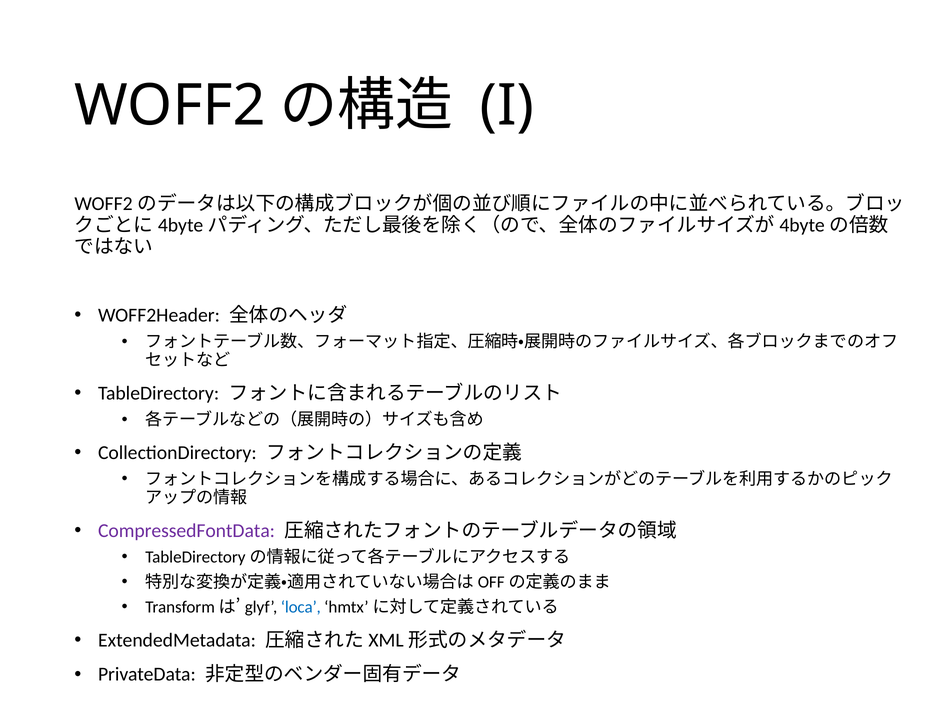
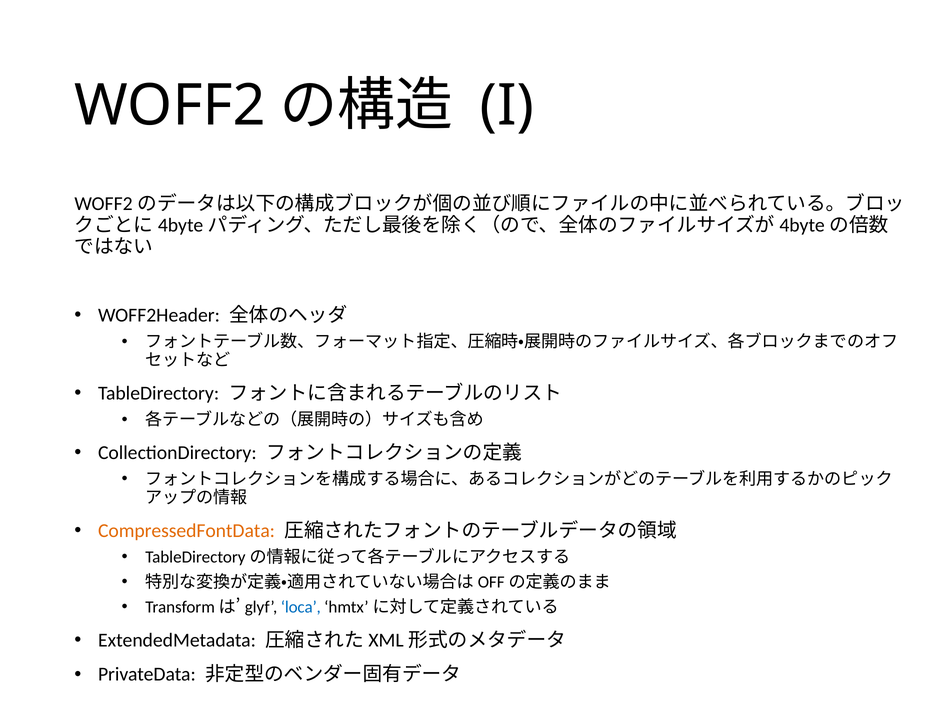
CompressedFontData colour: purple -> orange
